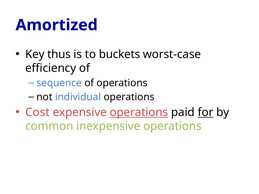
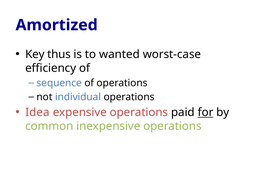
buckets: buckets -> wanted
Cost: Cost -> Idea
operations at (139, 112) underline: present -> none
